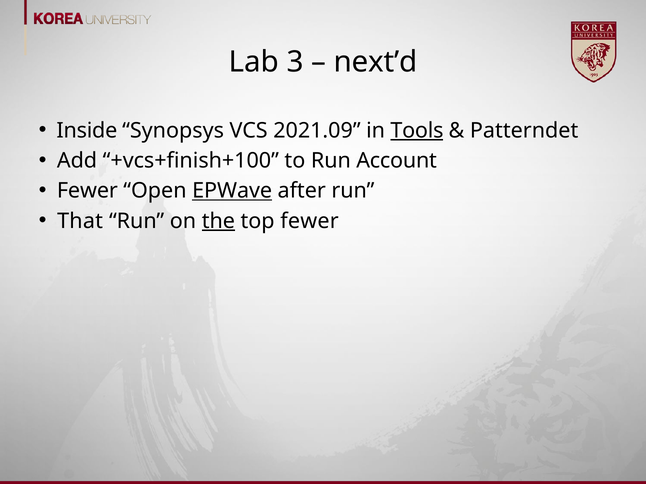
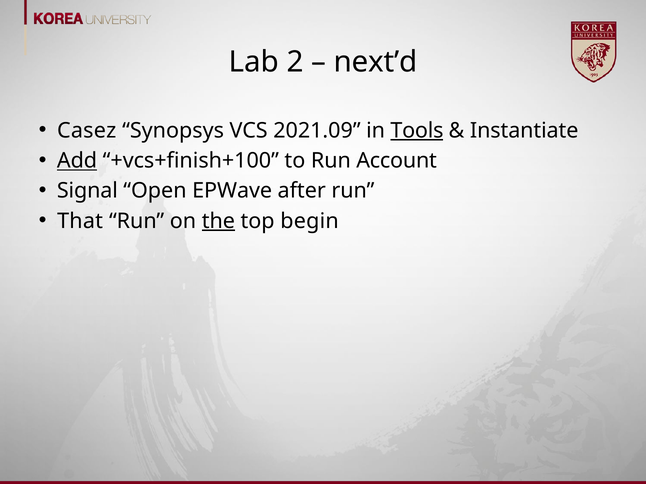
3: 3 -> 2
Inside: Inside -> Casez
Patterndet: Patterndet -> Instantiate
Add underline: none -> present
Fewer at (87, 191): Fewer -> Signal
EPWave underline: present -> none
top fewer: fewer -> begin
